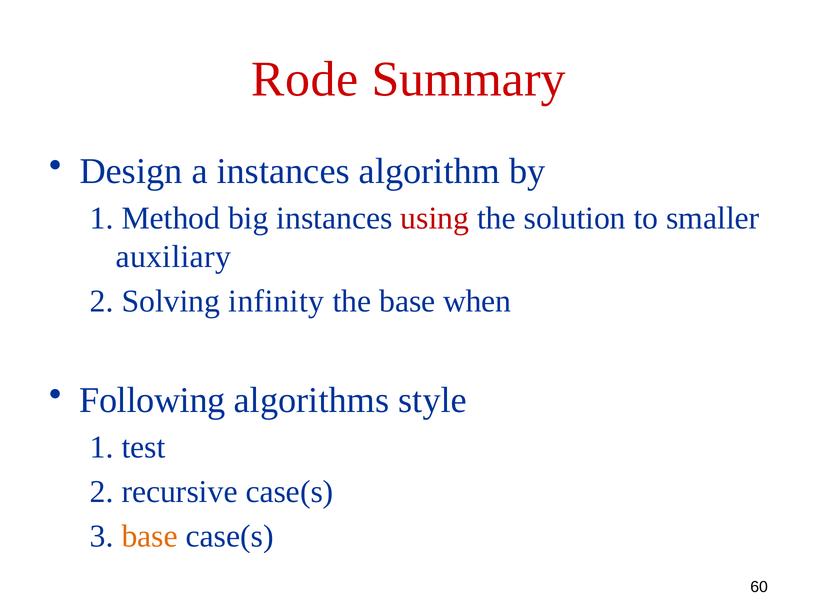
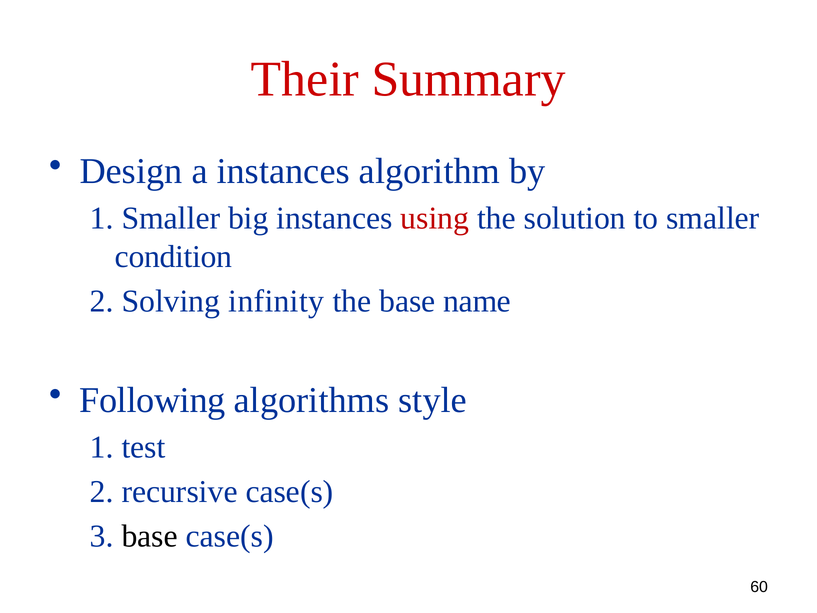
Rode: Rode -> Their
1 Method: Method -> Smaller
auxiliary: auxiliary -> condition
when: when -> name
base at (150, 536) colour: orange -> black
